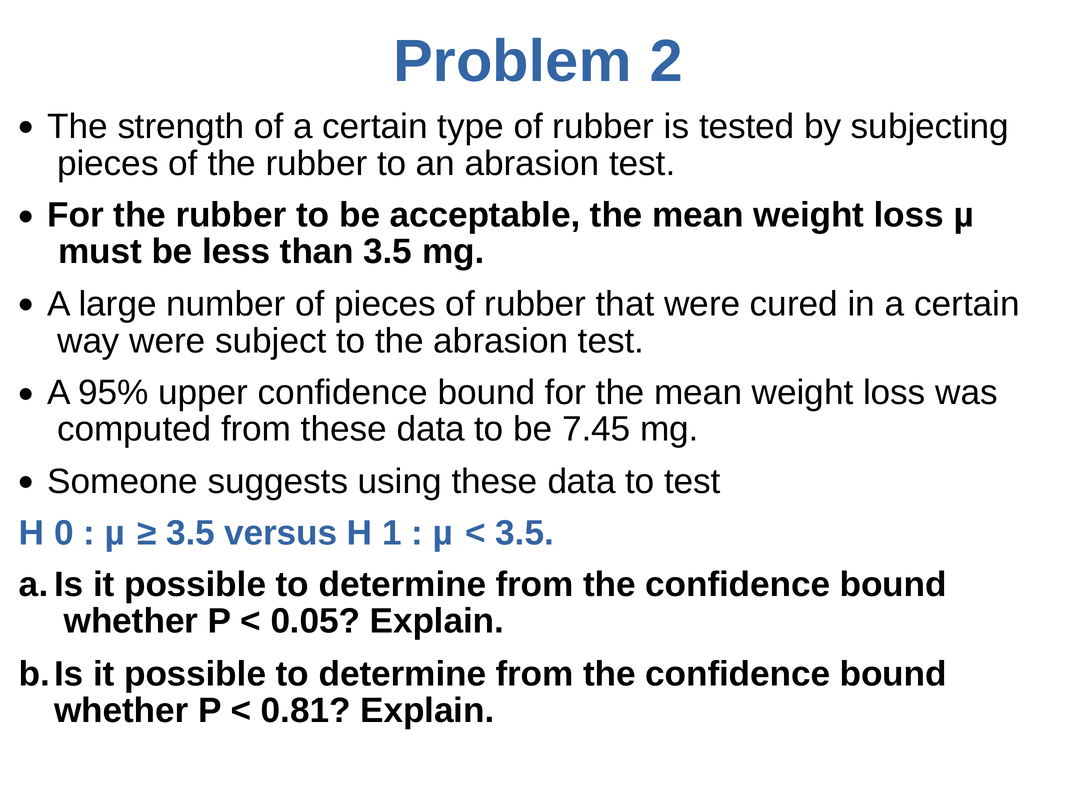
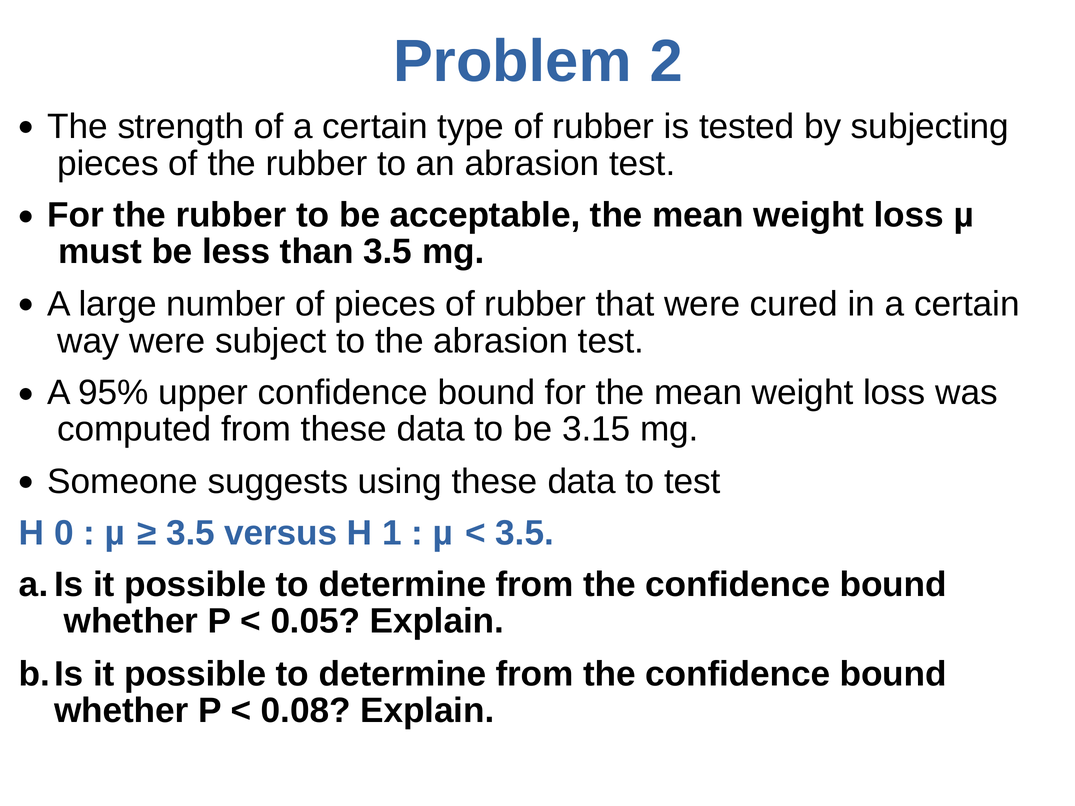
7.45: 7.45 -> 3.15
0.81: 0.81 -> 0.08
